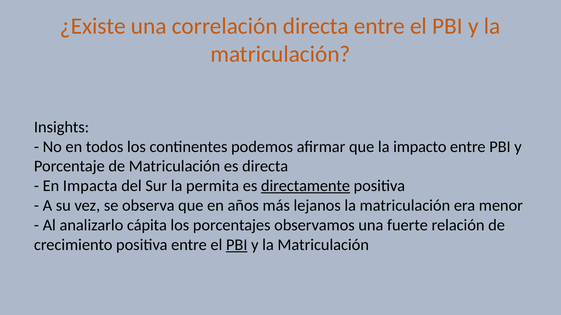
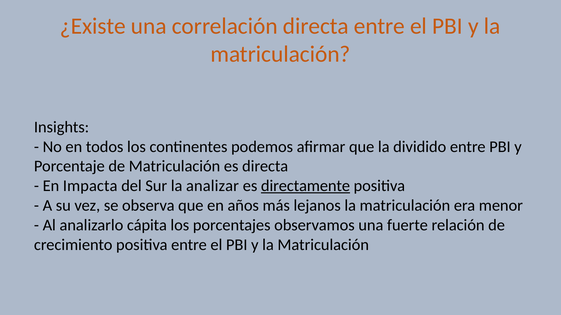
impacto: impacto -> dividido
permita: permita -> analizar
PBI at (237, 245) underline: present -> none
